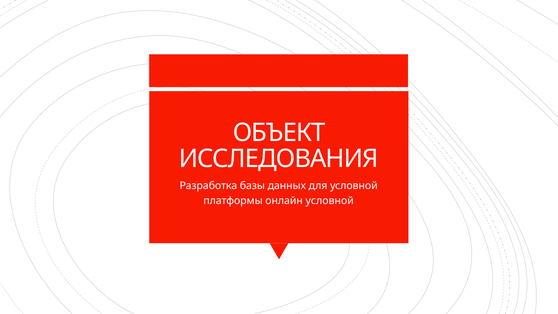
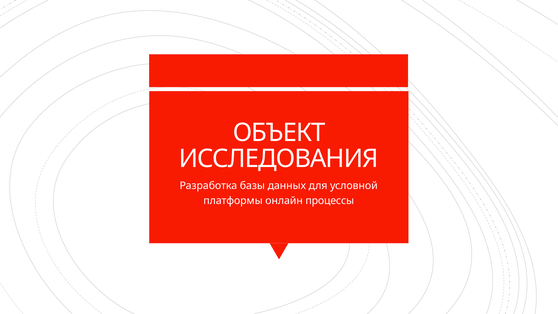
онлайн условной: условной -> процессы
